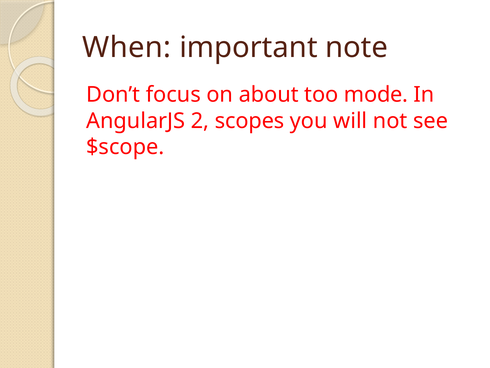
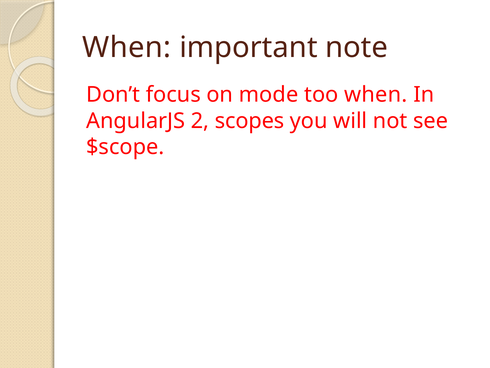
about: about -> mode
too mode: mode -> when
